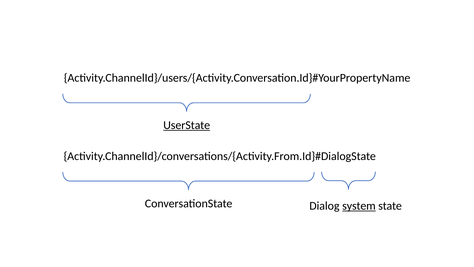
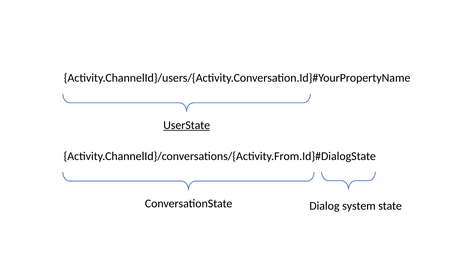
system underline: present -> none
